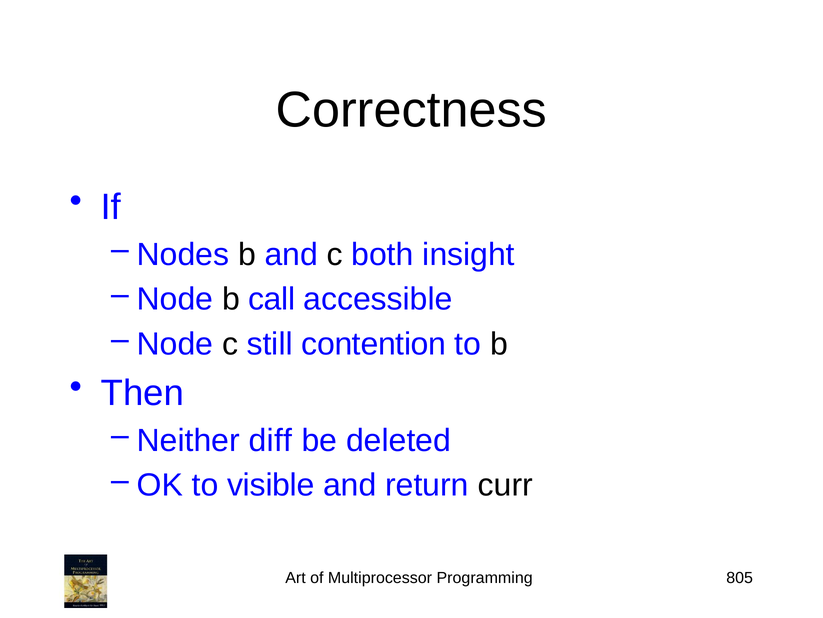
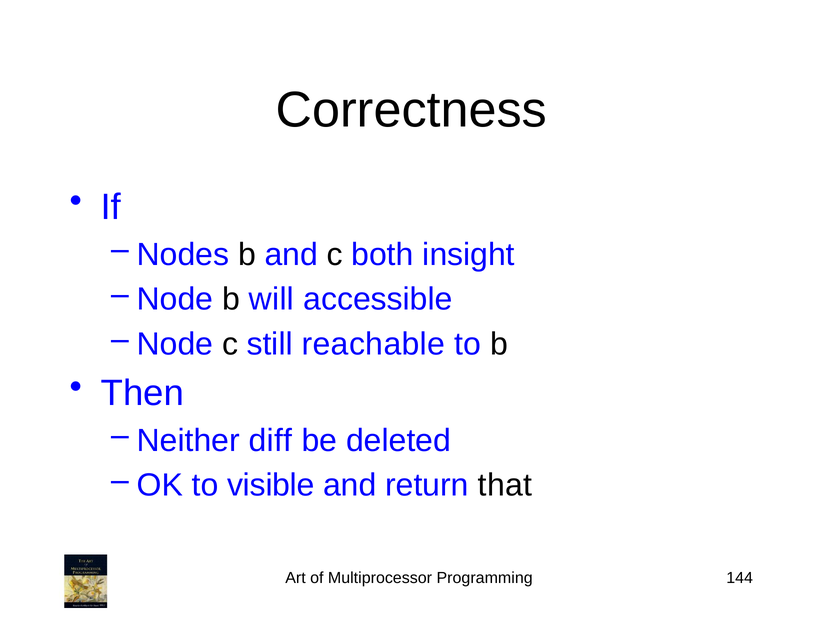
call: call -> will
contention: contention -> reachable
curr: curr -> that
805: 805 -> 144
